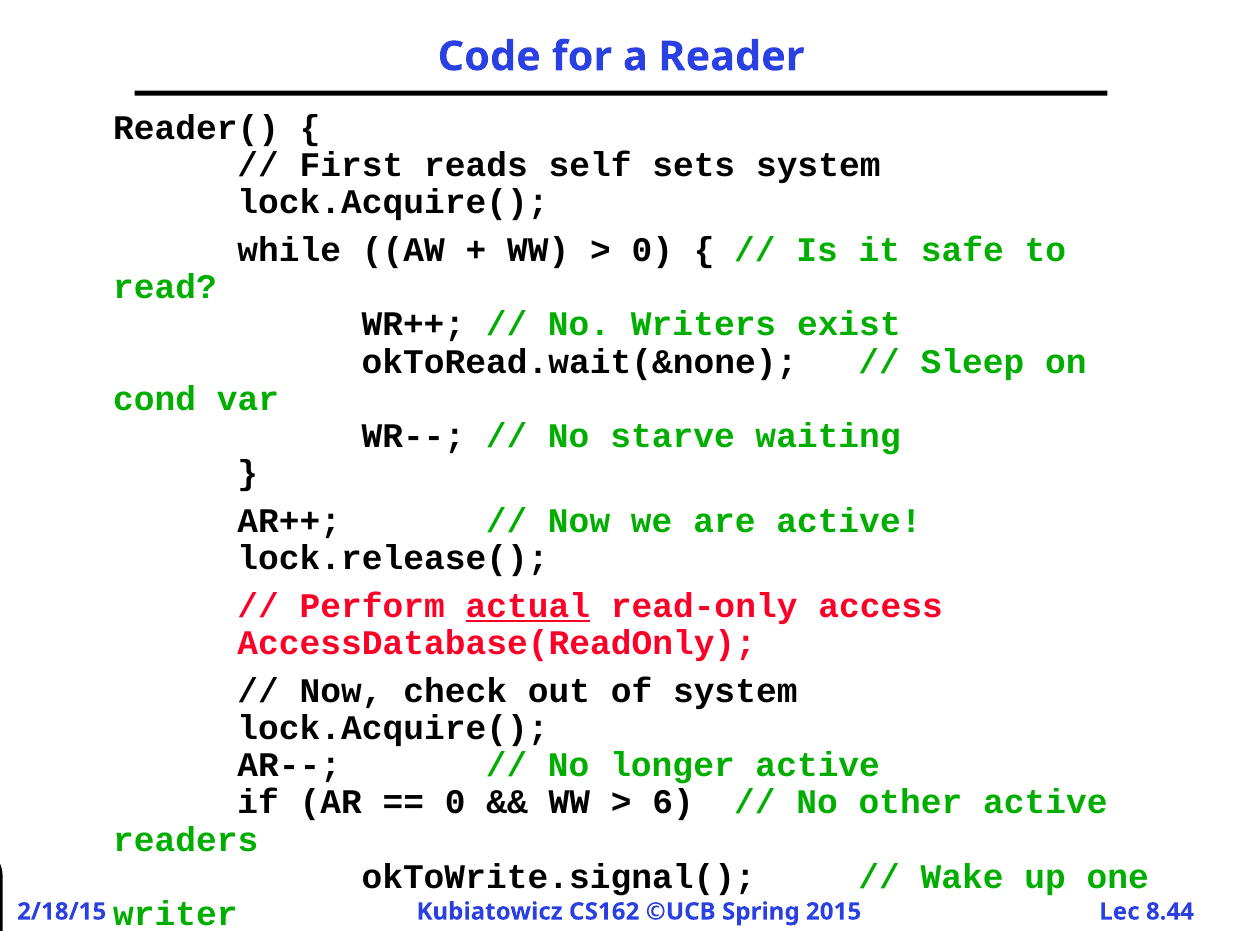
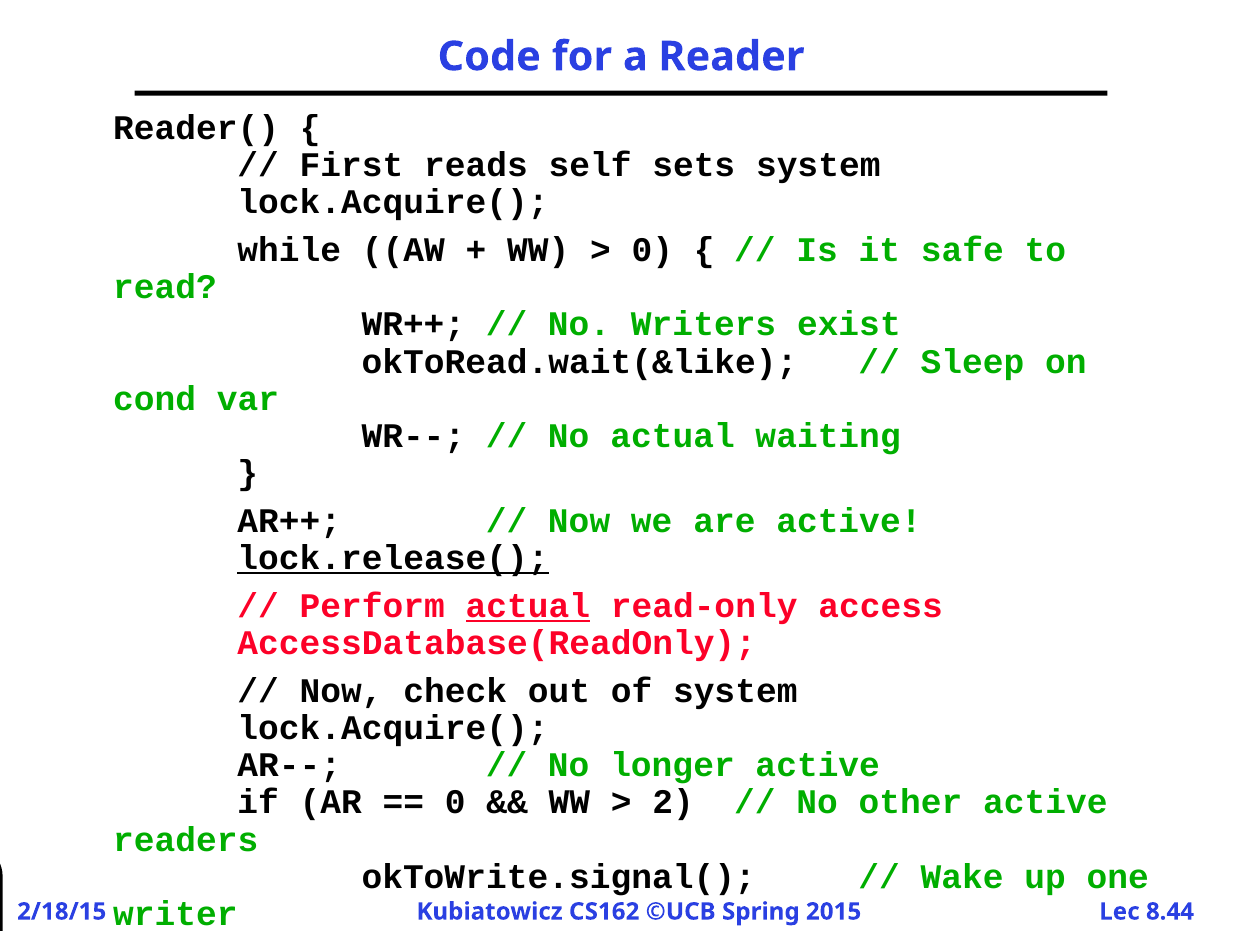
okToRead.wait(&none: okToRead.wait(&none -> okToRead.wait(&like
No starve: starve -> actual
lock.release( at (393, 559) underline: none -> present
6: 6 -> 2
